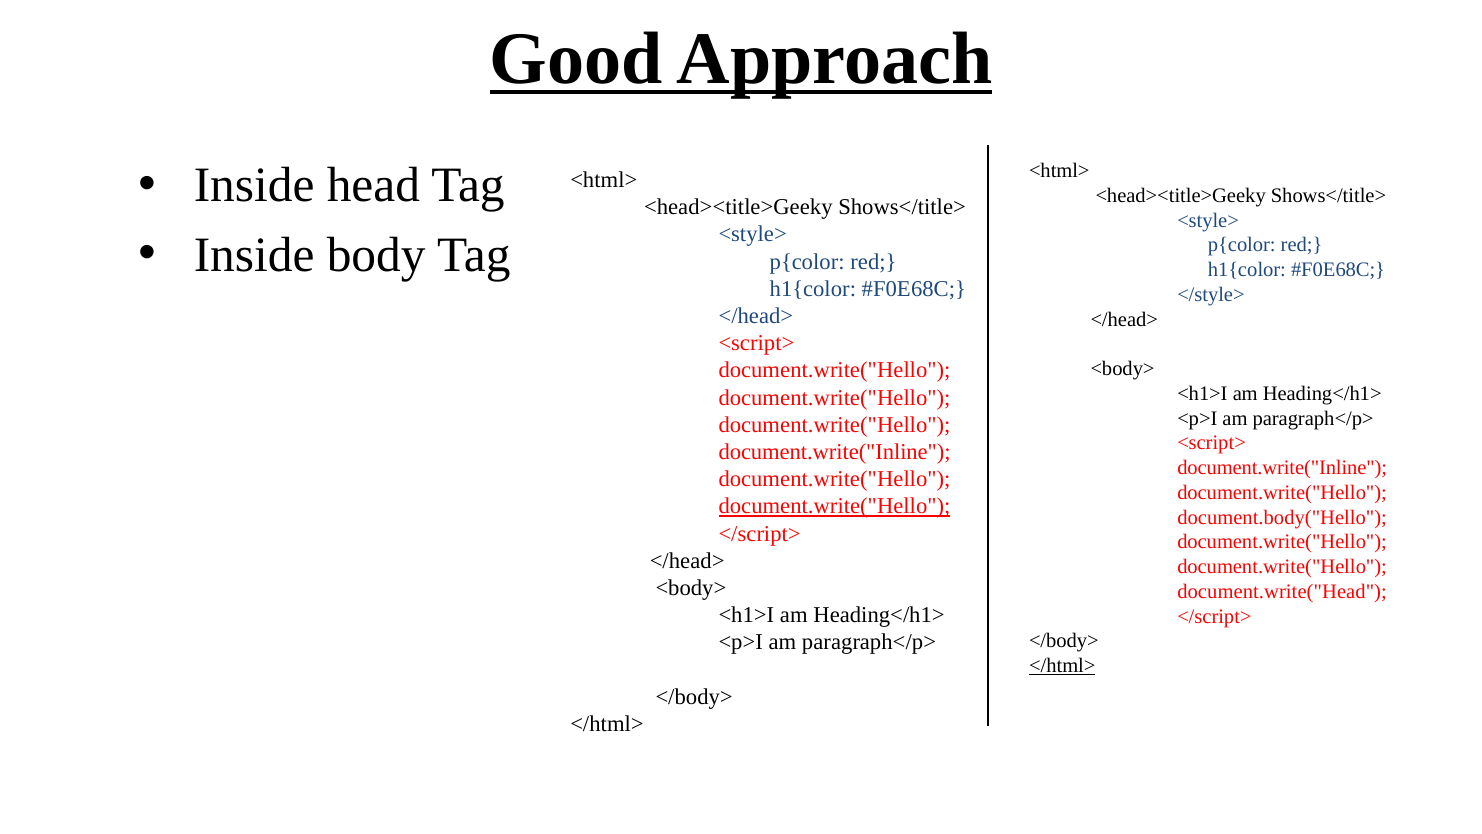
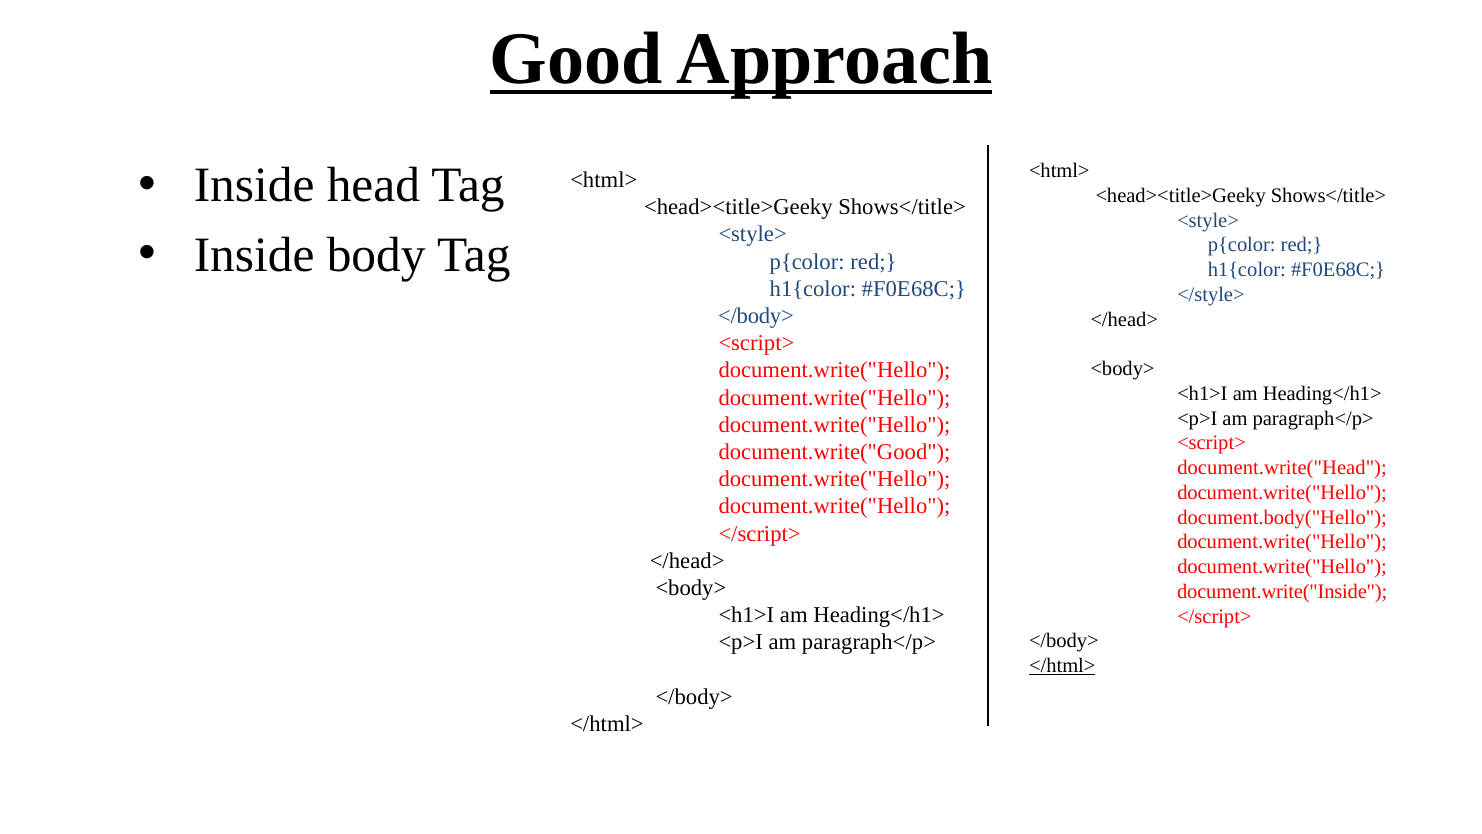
</head> at (756, 316): </head> -> </body>
document.write("Inline at (835, 452): document.write("Inline -> document.write("Good
document.write("Inline at (1282, 468): document.write("Inline -> document.write("Head
document.write("Hello at (834, 506) underline: present -> none
document.write("Head: document.write("Head -> document.write("Inside
